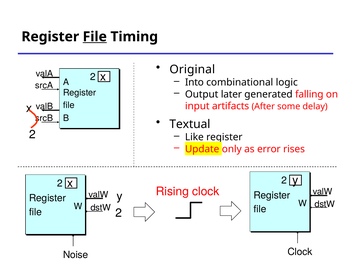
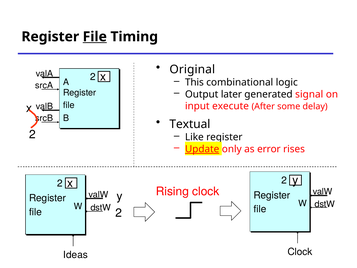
Into: Into -> This
falling: falling -> signal
artifacts: artifacts -> execute
Update underline: none -> present
Noise: Noise -> Ideas
